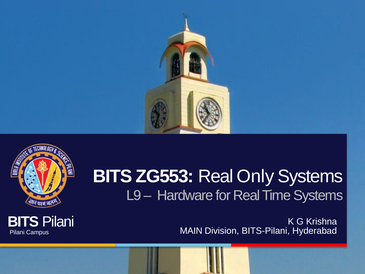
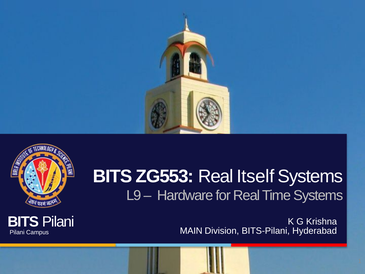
Only: Only -> Itself
